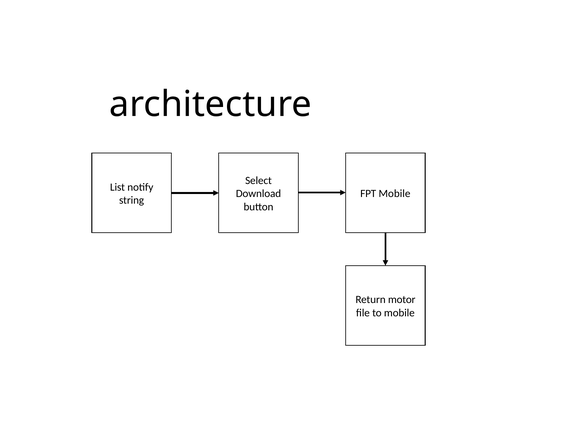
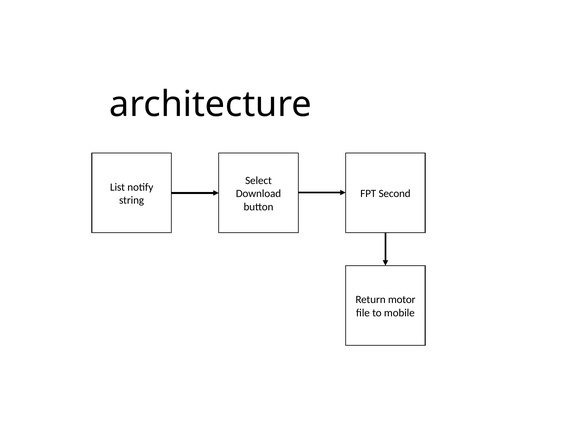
FPT Mobile: Mobile -> Second
